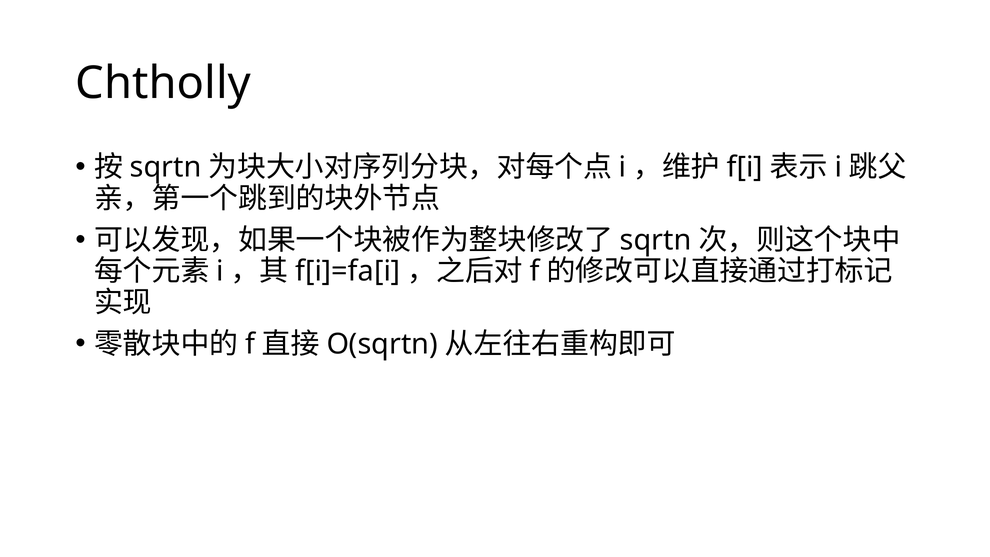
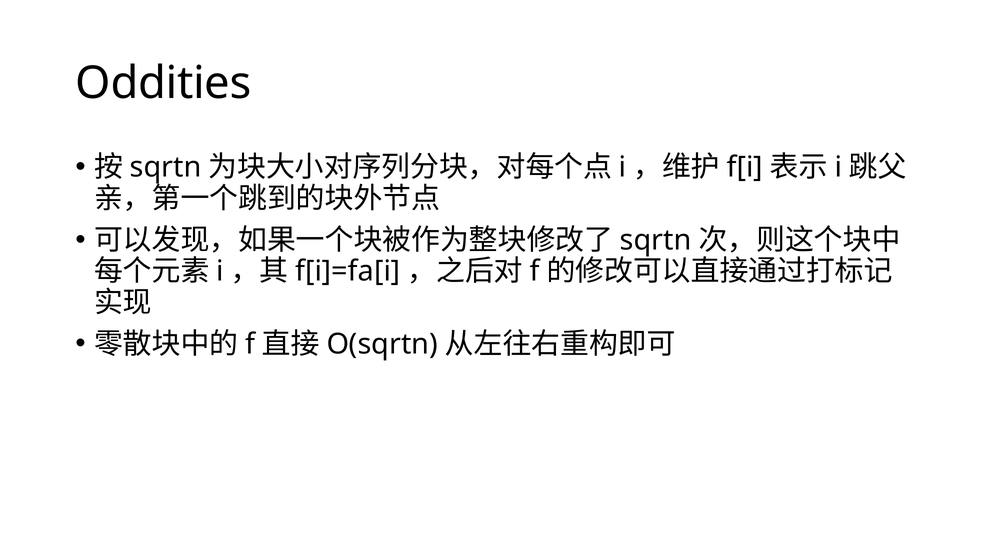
Chtholly: Chtholly -> Oddities
